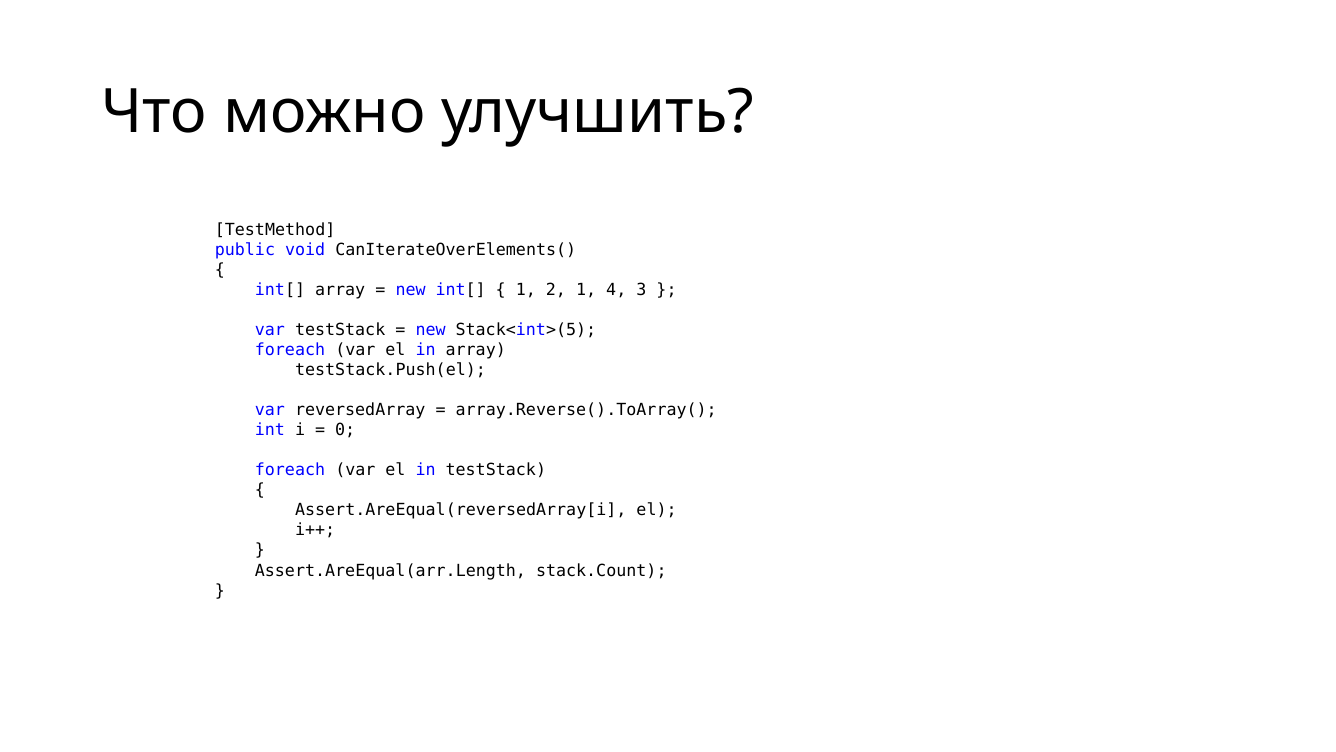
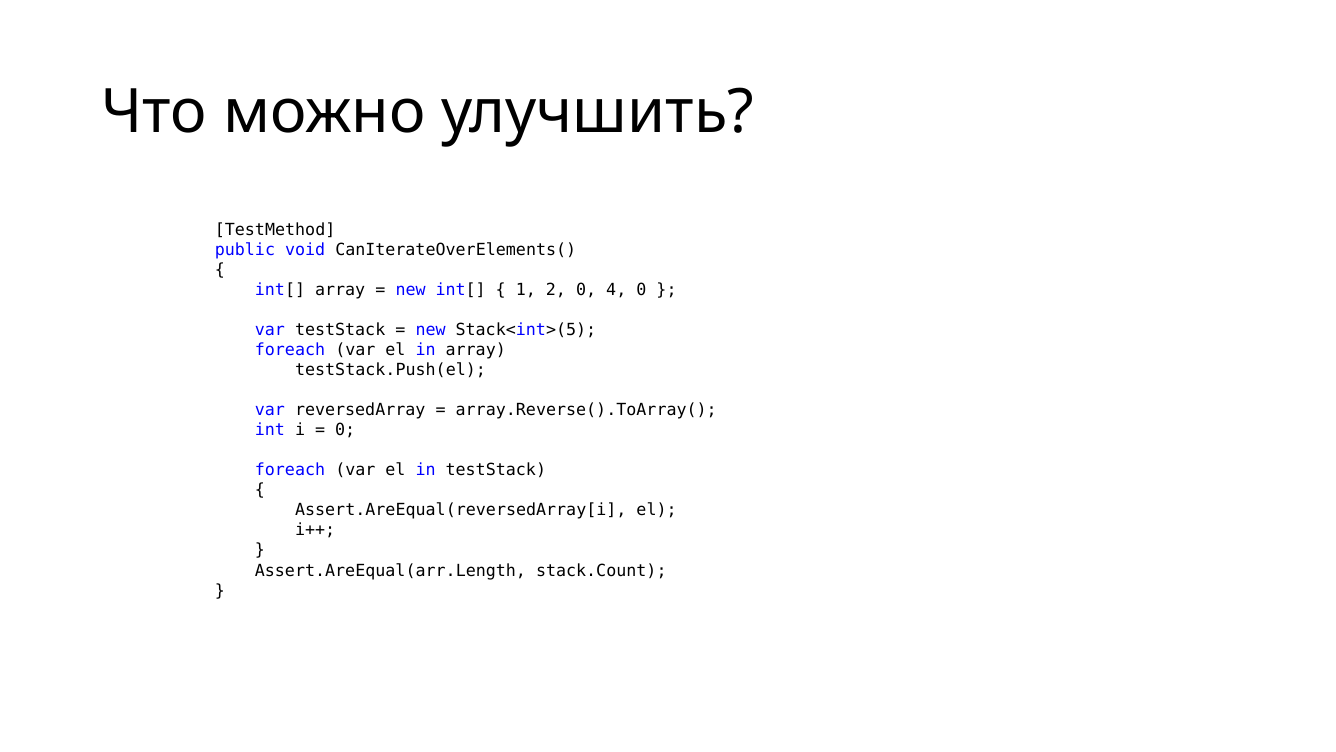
2 1: 1 -> 0
4 3: 3 -> 0
